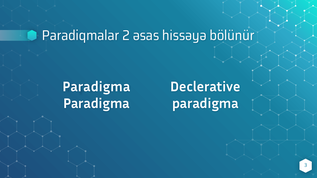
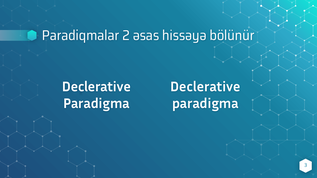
Paradigma at (96, 87): Paradigma -> Declerative
